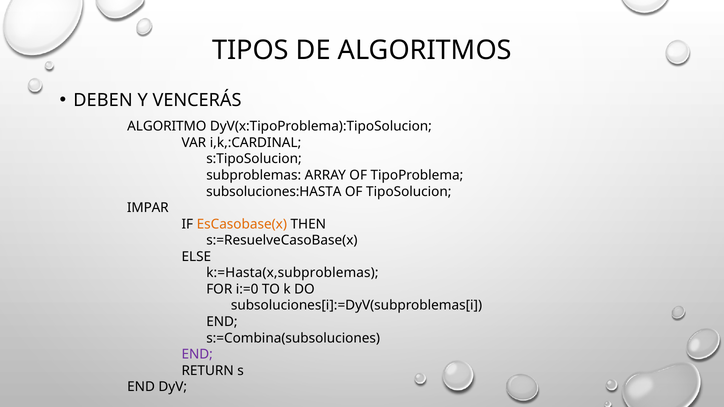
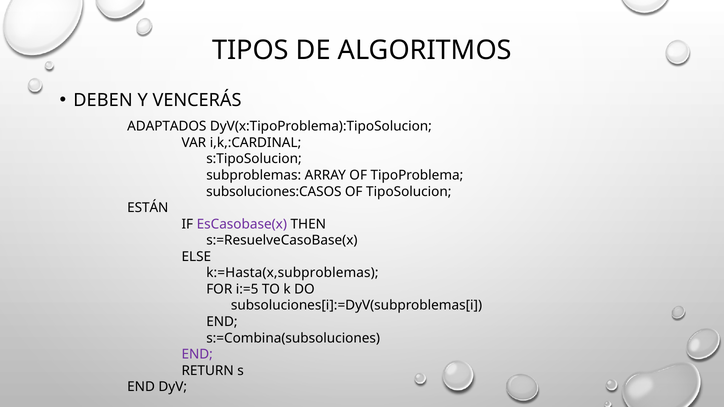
ALGORITMO: ALGORITMO -> ADAPTADOS
subsoluciones:HASTA: subsoluciones:HASTA -> subsoluciones:CASOS
IMPAR: IMPAR -> ESTÁN
EsCasobase(x colour: orange -> purple
i:=0: i:=0 -> i:=5
